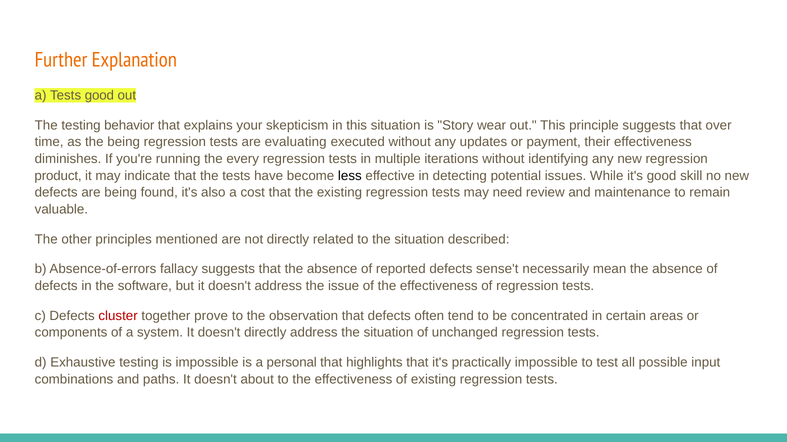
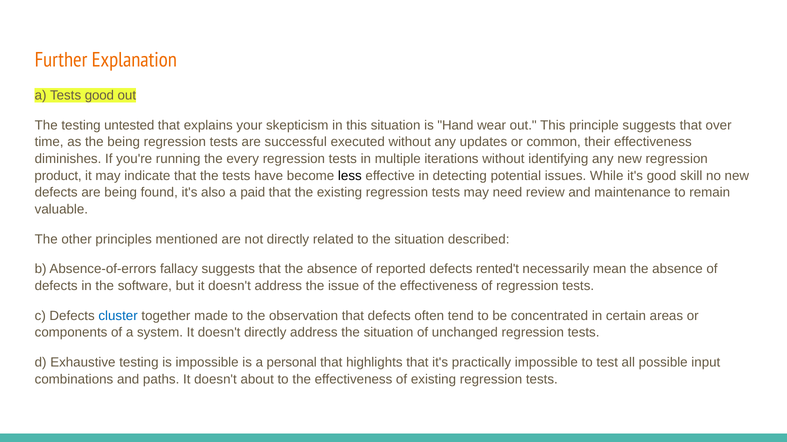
behavior: behavior -> untested
Story: Story -> Hand
evaluating: evaluating -> successful
payment: payment -> common
cost: cost -> paid
sense't: sense't -> rented't
cluster colour: red -> blue
prove: prove -> made
